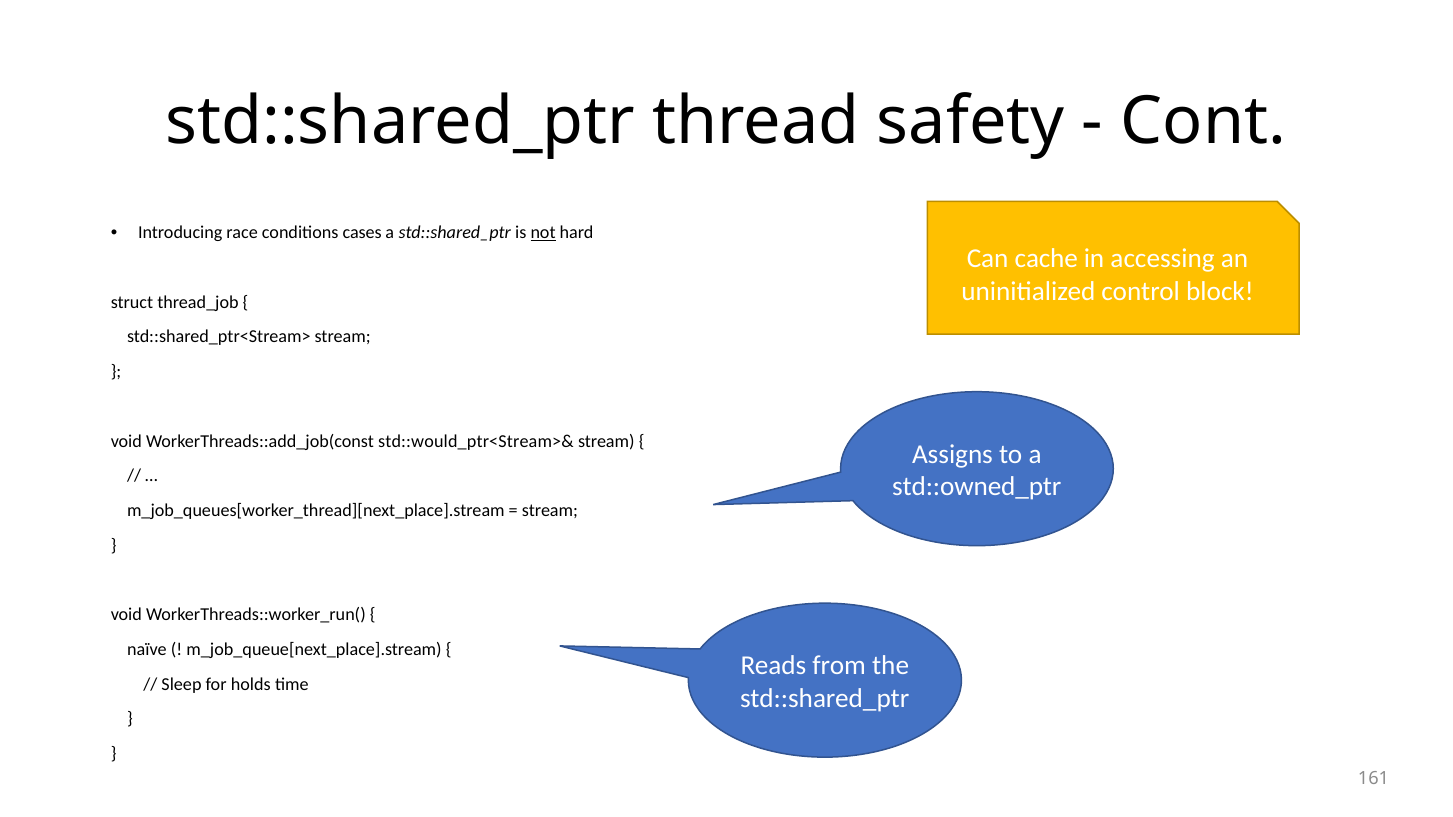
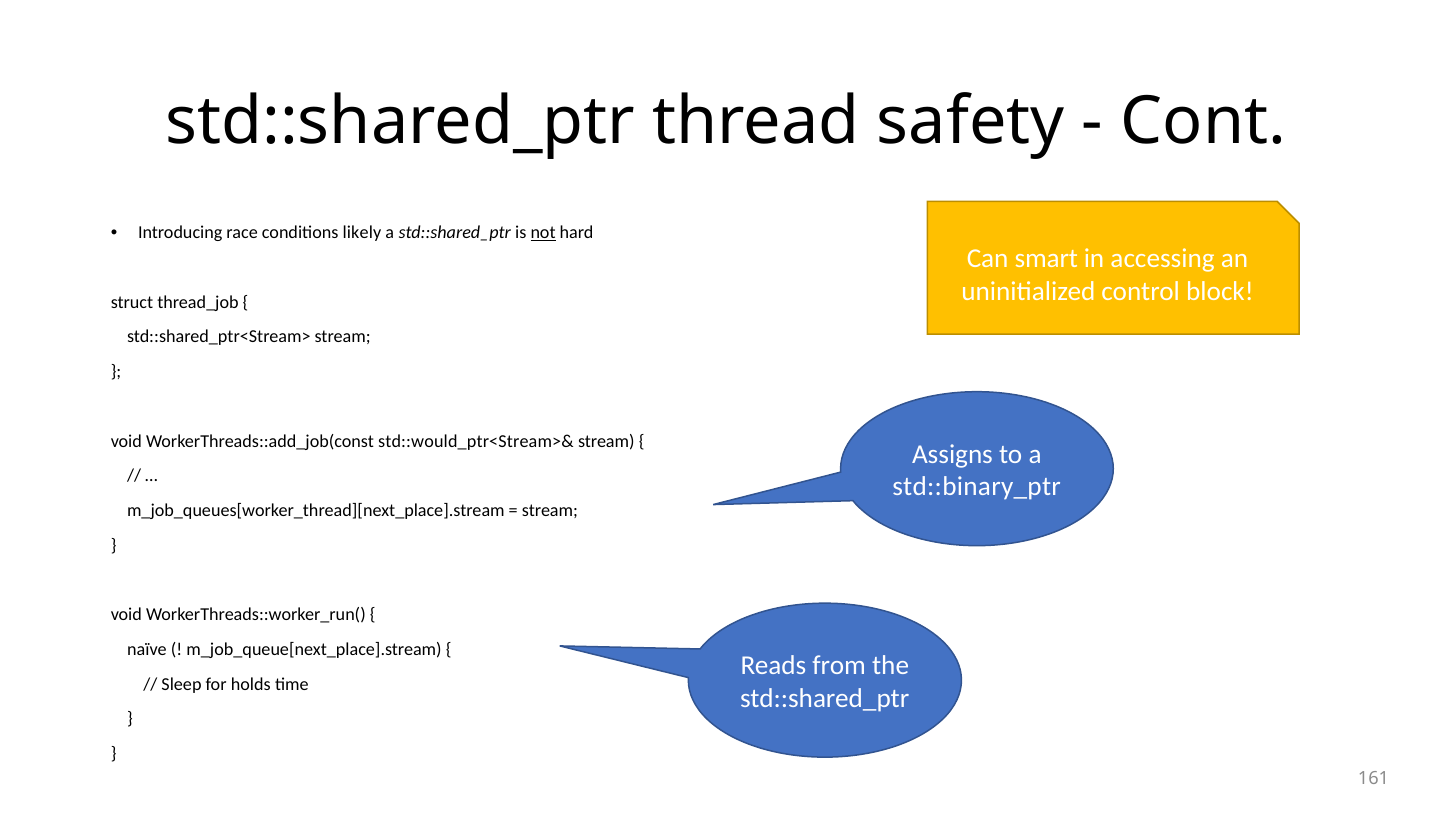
cases: cases -> likely
cache: cache -> smart
std::owned_ptr: std::owned_ptr -> std::binary_ptr
